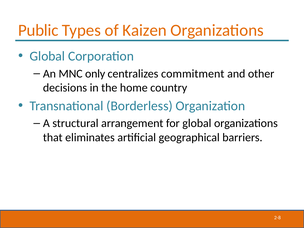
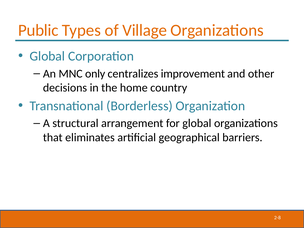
Kaizen: Kaizen -> Village
commitment: commitment -> improvement
